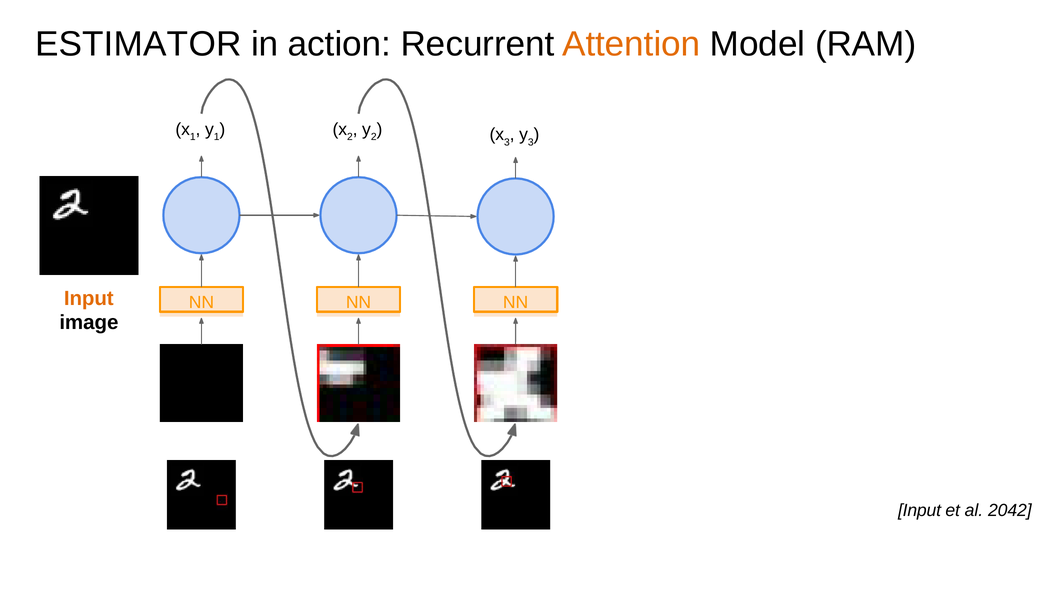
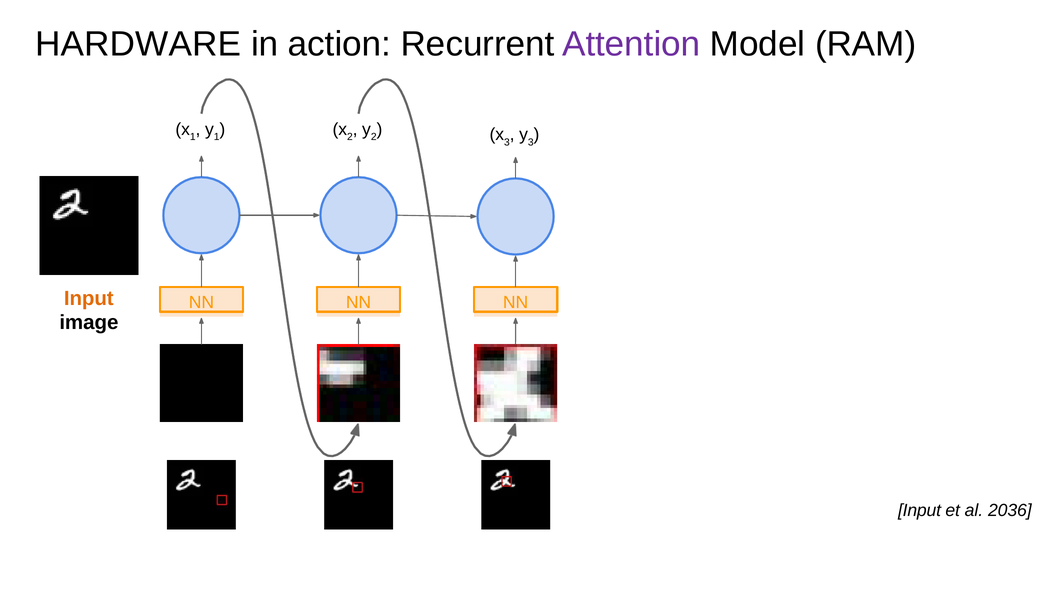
ESTIMATOR: ESTIMATOR -> HARDWARE
Attention colour: orange -> purple
2042: 2042 -> 2036
